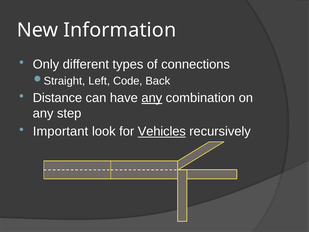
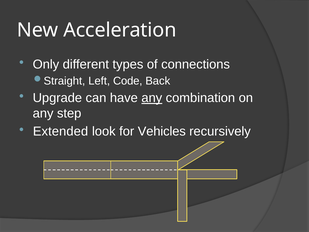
Information: Information -> Acceleration
Distance: Distance -> Upgrade
Important: Important -> Extended
Vehicles underline: present -> none
